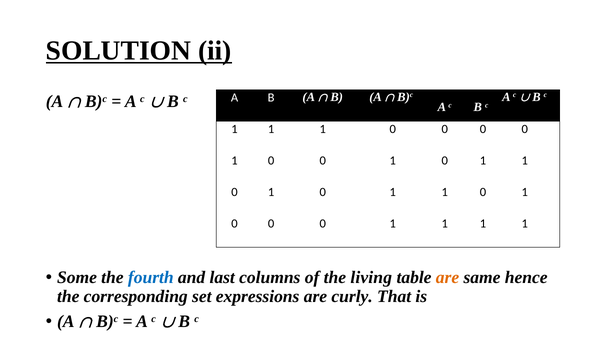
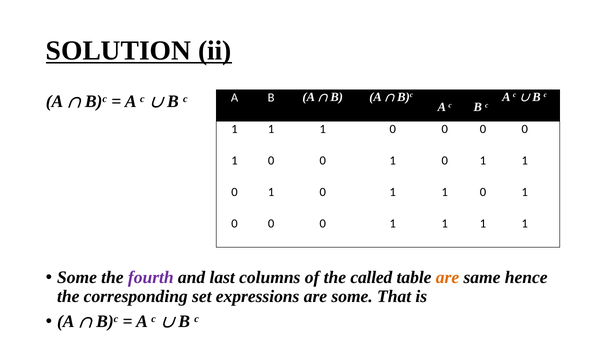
fourth colour: blue -> purple
living: living -> called
are curly: curly -> some
